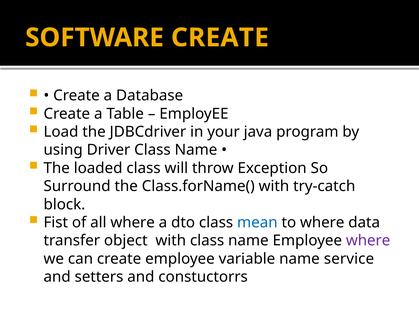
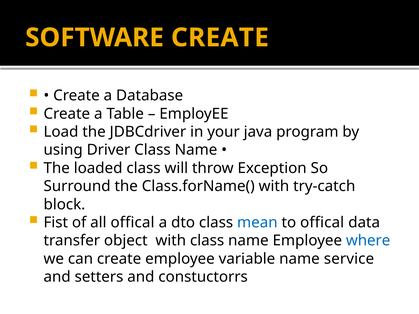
all where: where -> offical
to where: where -> offical
where at (368, 241) colour: purple -> blue
